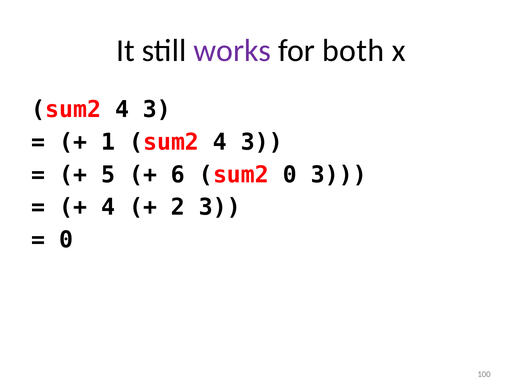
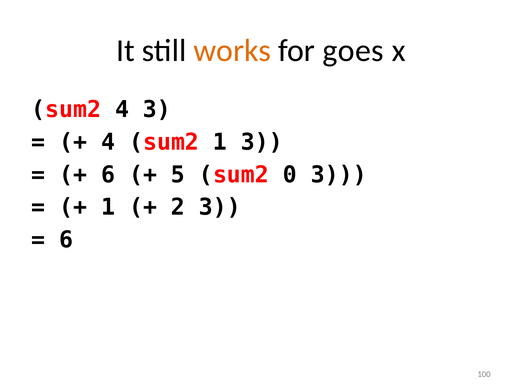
works colour: purple -> orange
both: both -> goes
1 at (108, 142): 1 -> 4
4 at (220, 142): 4 -> 1
5 at (108, 174): 5 -> 6
6: 6 -> 5
4 at (108, 207): 4 -> 1
0 at (66, 239): 0 -> 6
